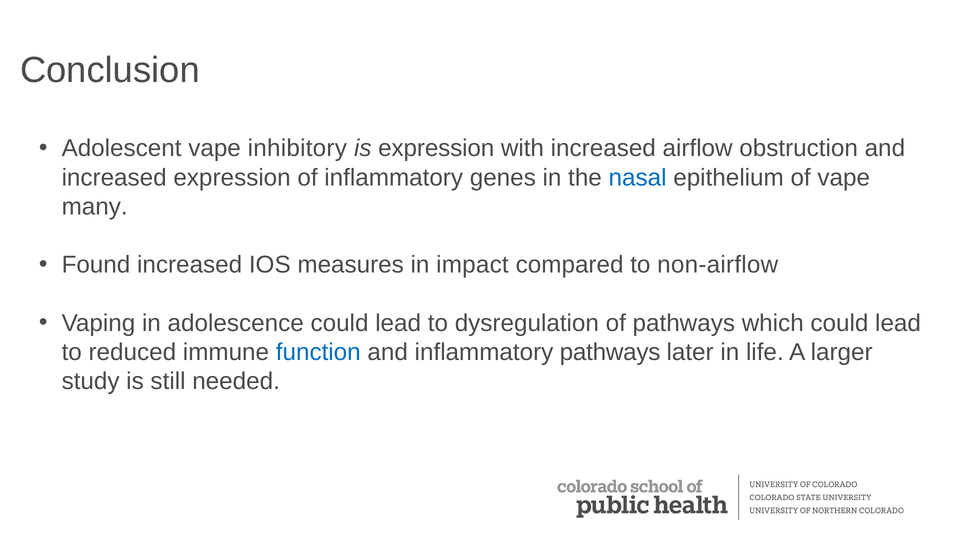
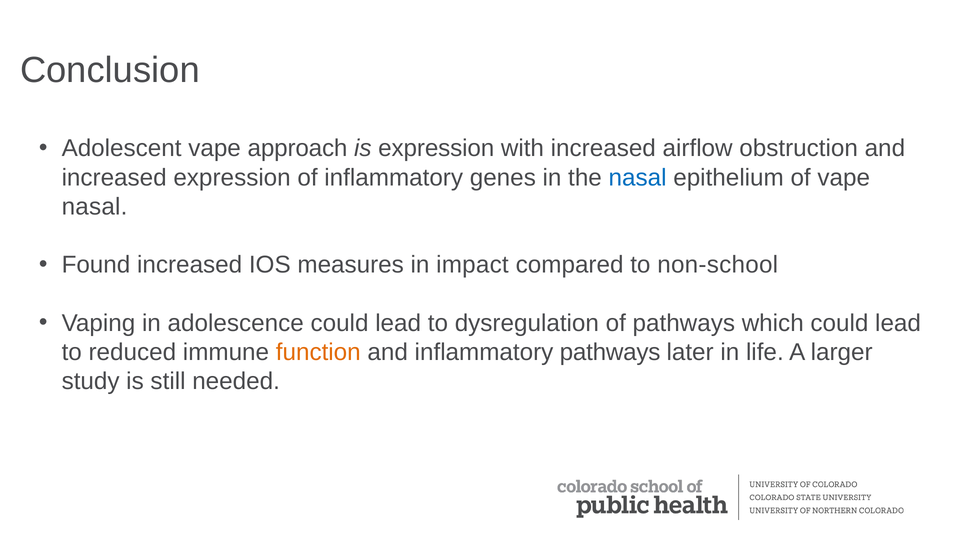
inhibitory: inhibitory -> approach
many at (95, 207): many -> nasal
non-airflow: non-airflow -> non-school
function colour: blue -> orange
